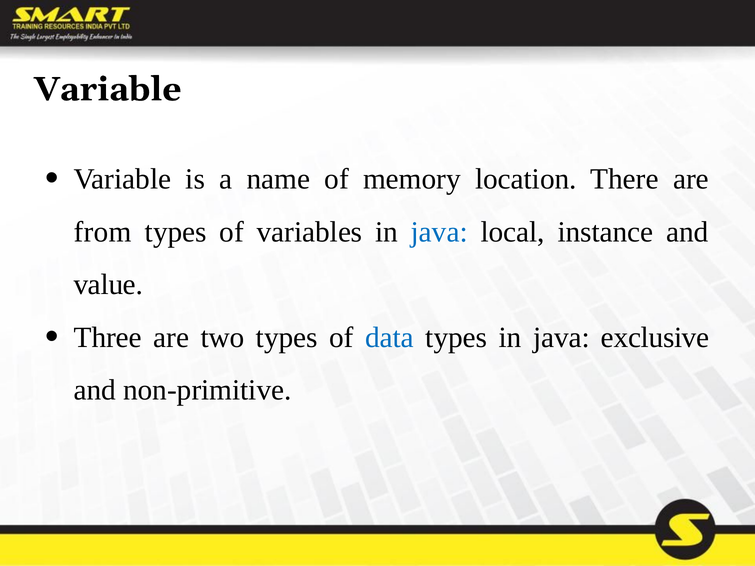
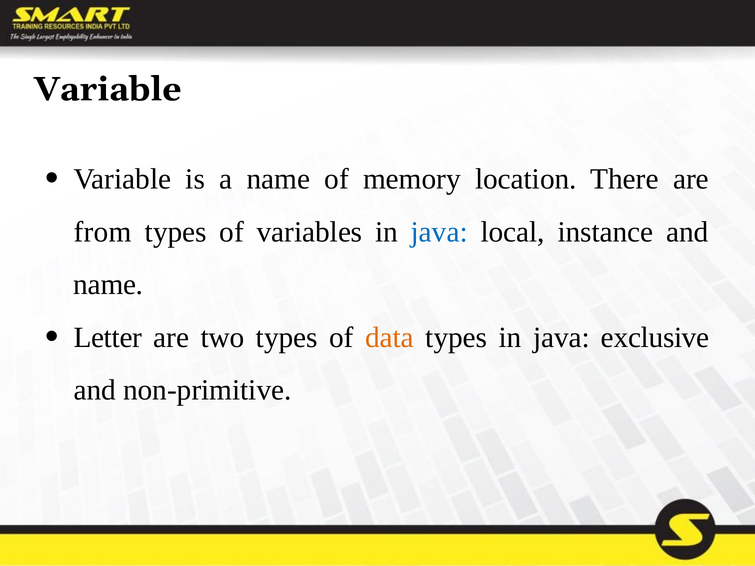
value at (108, 285): value -> name
Three: Three -> Letter
data colour: blue -> orange
